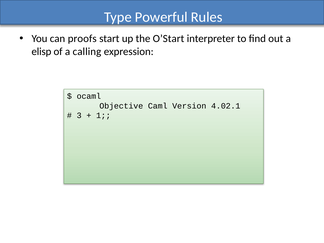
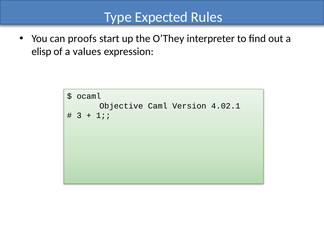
Powerful: Powerful -> Expected
O’Start: O’Start -> O’They
calling: calling -> values
